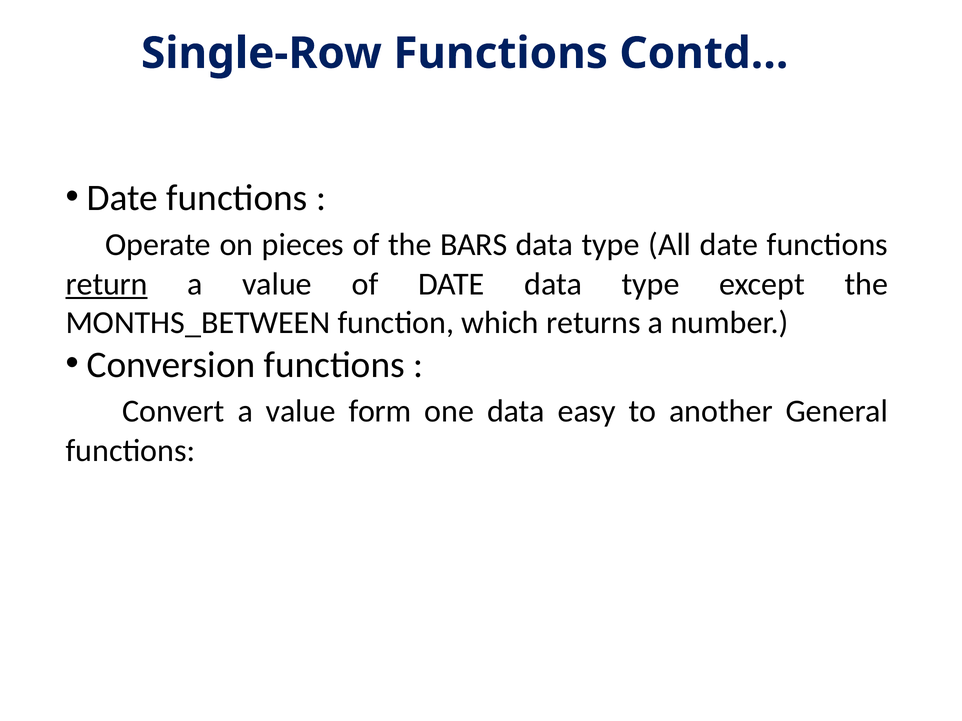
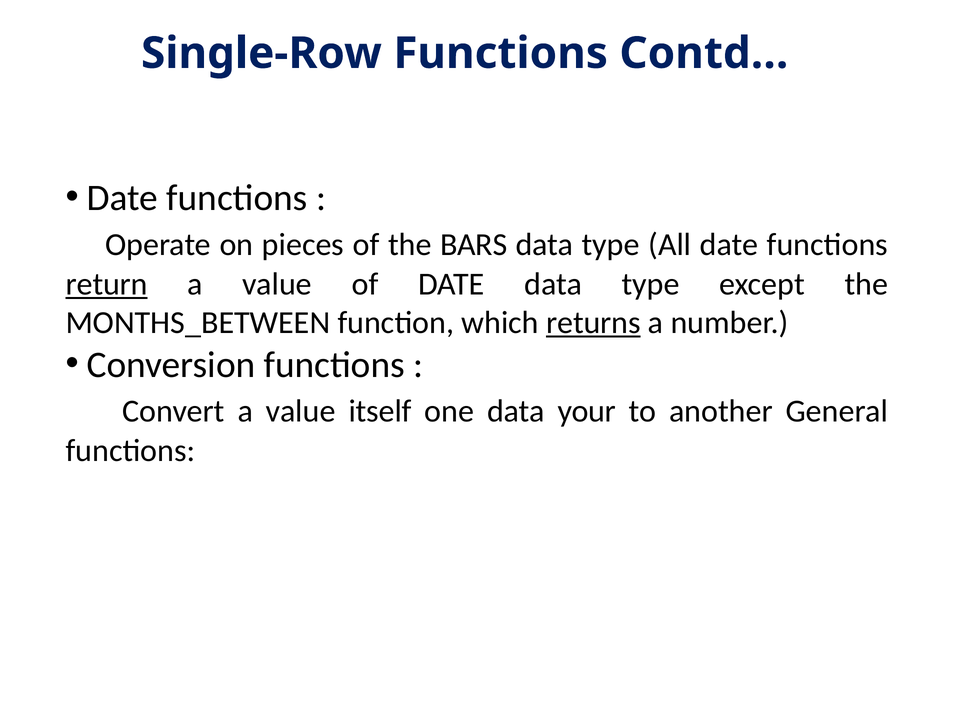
returns underline: none -> present
form: form -> itself
easy: easy -> your
